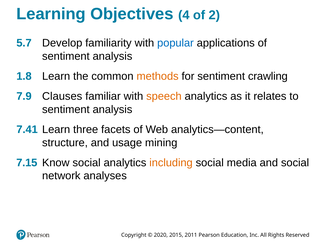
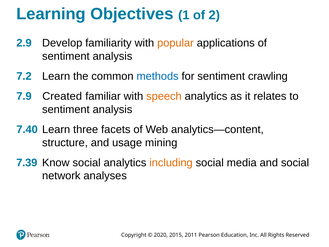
4: 4 -> 1
5.7: 5.7 -> 2.9
popular colour: blue -> orange
1.8: 1.8 -> 7.2
methods colour: orange -> blue
Clauses: Clauses -> Created
7.41: 7.41 -> 7.40
7.15: 7.15 -> 7.39
